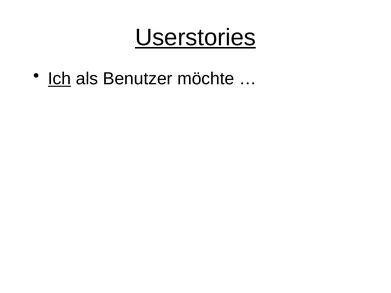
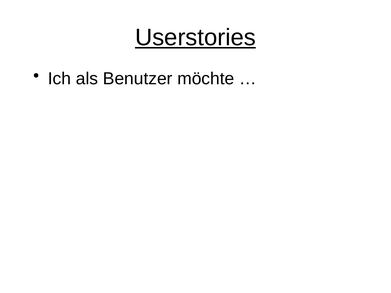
Ich underline: present -> none
